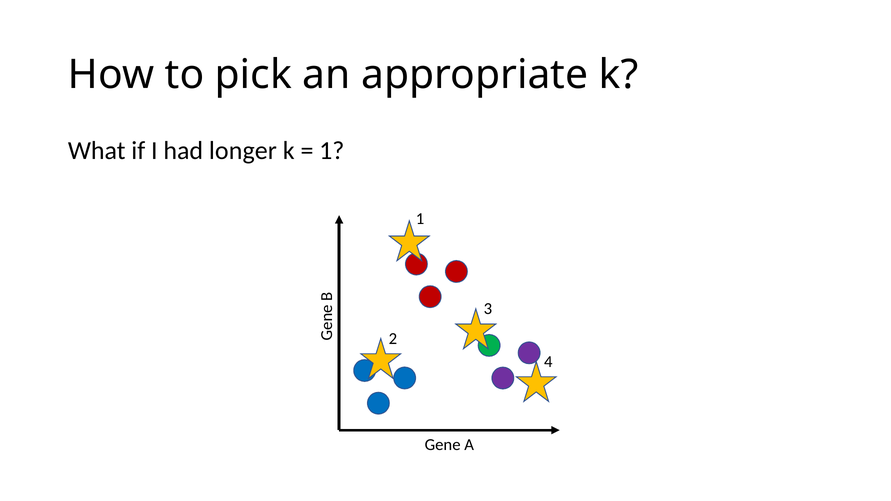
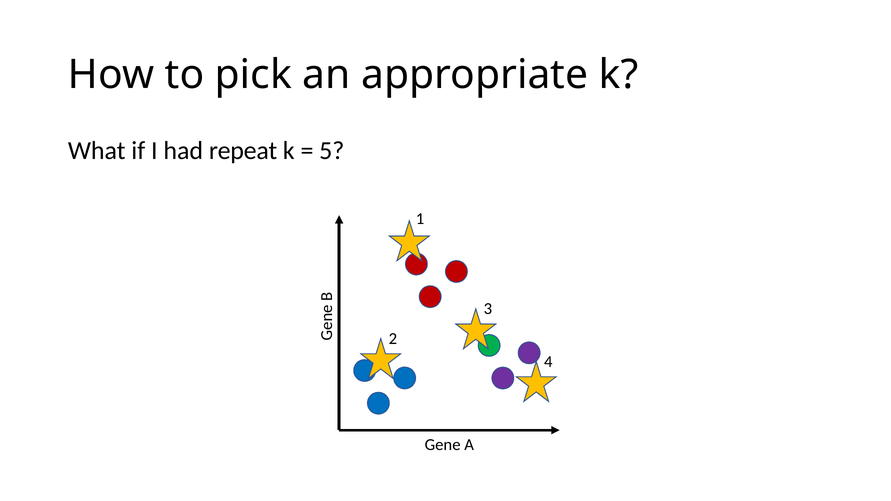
longer: longer -> repeat
1 at (332, 151): 1 -> 5
